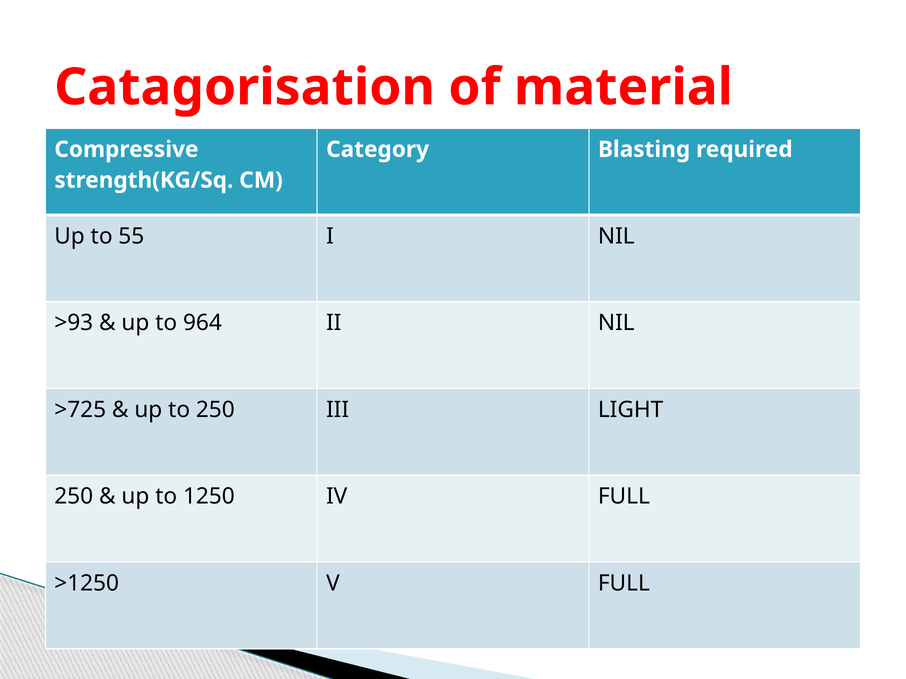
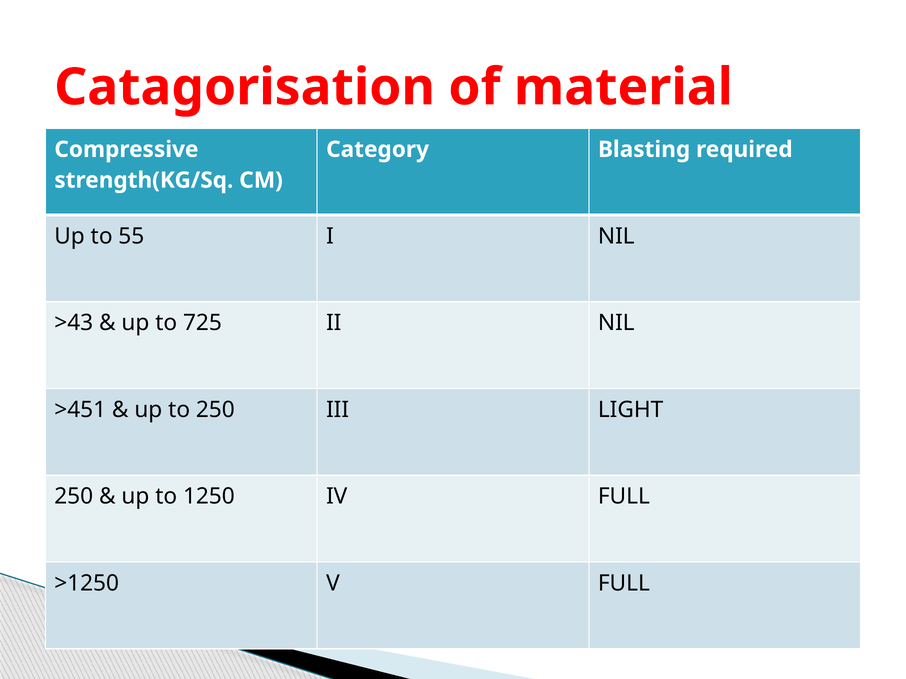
>93: >93 -> >43
964: 964 -> 725
>725: >725 -> >451
